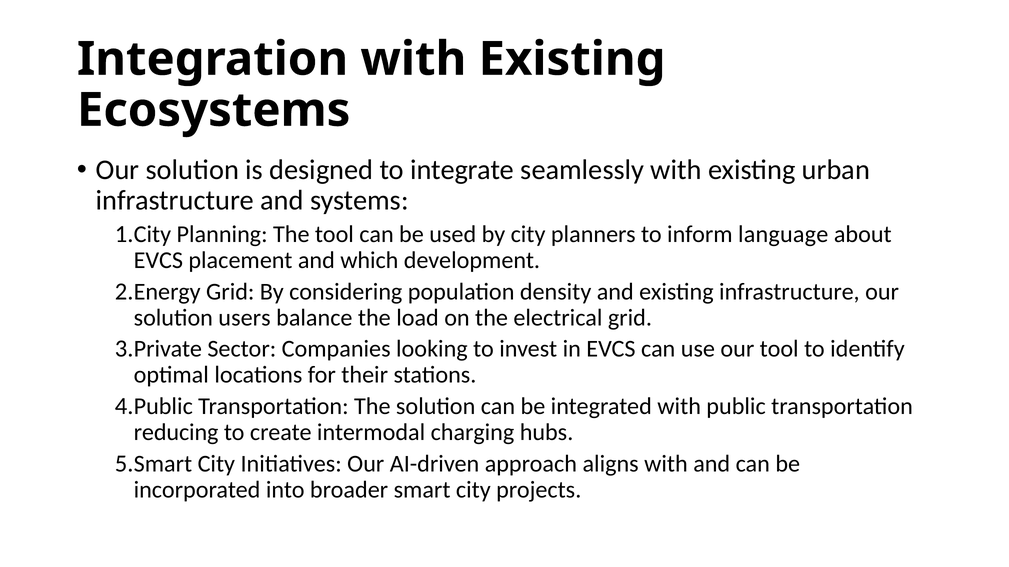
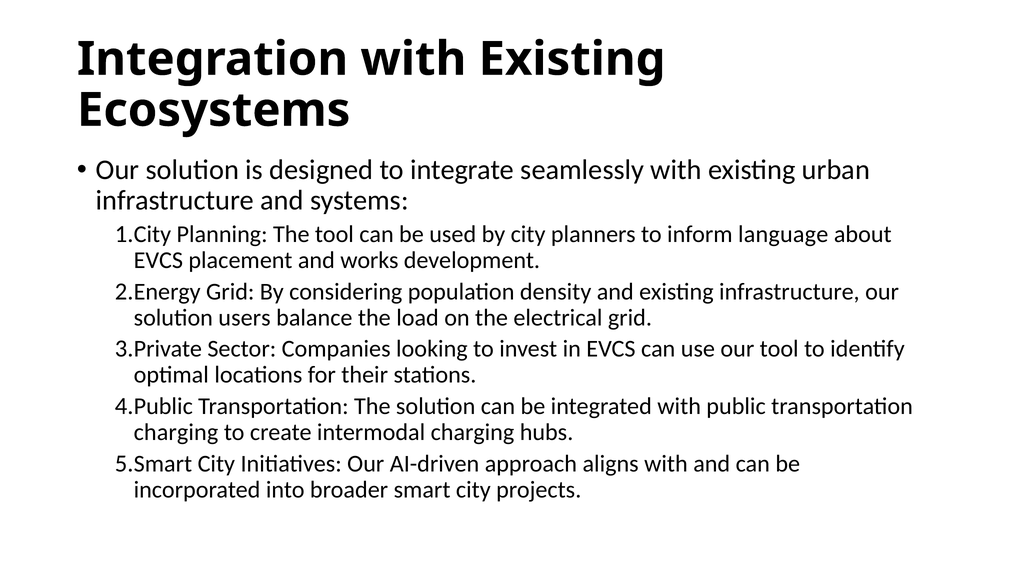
which: which -> works
reducing at (176, 433): reducing -> charging
